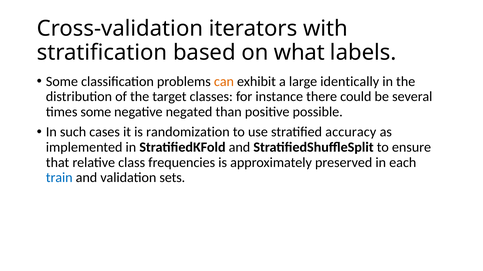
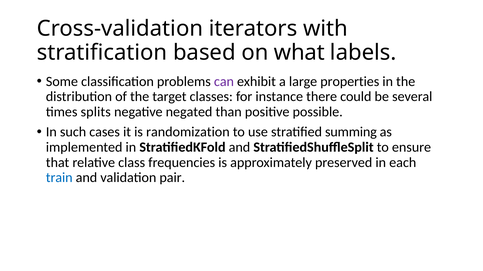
can colour: orange -> purple
identically: identically -> properties
times some: some -> splits
accuracy: accuracy -> summing
sets: sets -> pair
